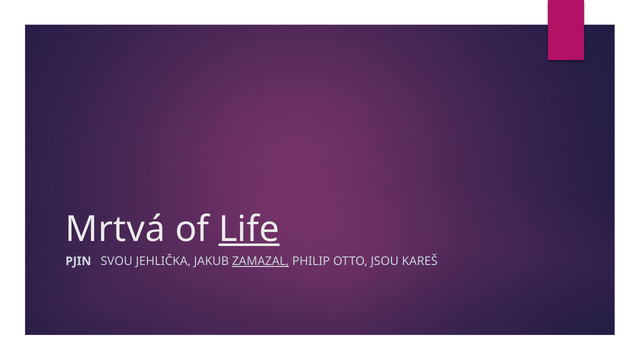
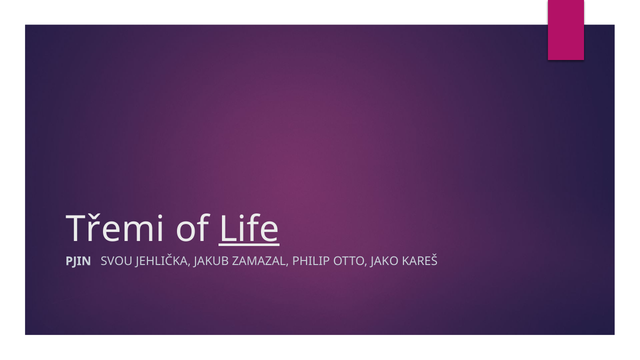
Mrtvá: Mrtvá -> Třemi
ZAMAZAL underline: present -> none
JSOU: JSOU -> JAKO
